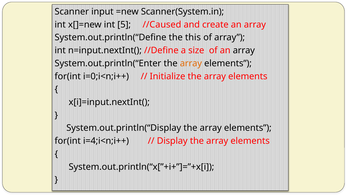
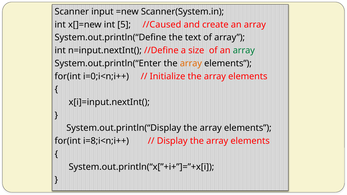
this: this -> text
array at (244, 50) colour: black -> green
i=4;i<n;i++: i=4;i<n;i++ -> i=8;i<n;i++
